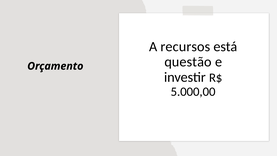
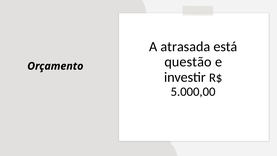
recursos: recursos -> atrasada
